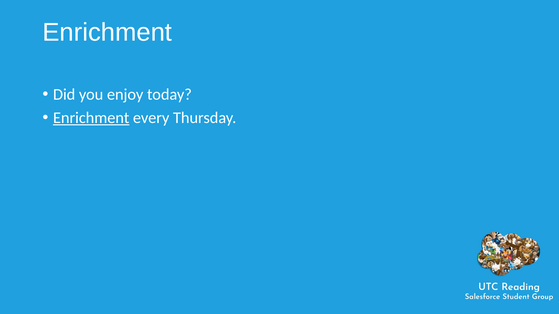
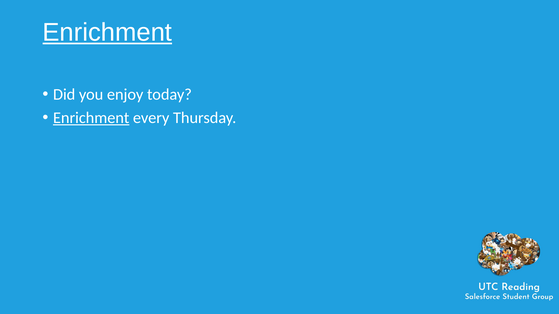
Enrichment at (107, 32) underline: none -> present
